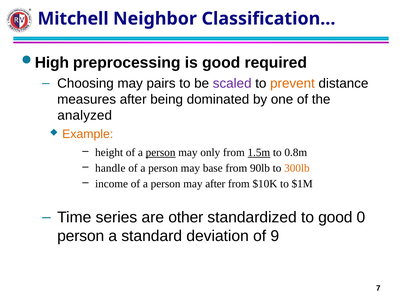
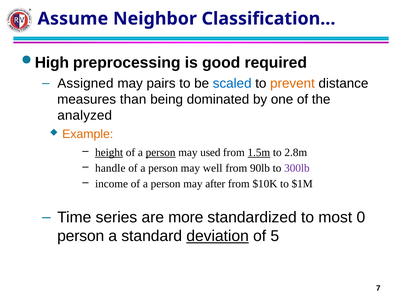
Mitchell: Mitchell -> Assume
Choosing: Choosing -> Assigned
scaled colour: purple -> blue
measures after: after -> than
height underline: none -> present
only: only -> used
0.8m: 0.8m -> 2.8m
base: base -> well
300lb colour: orange -> purple
other: other -> more
to good: good -> most
deviation underline: none -> present
9: 9 -> 5
